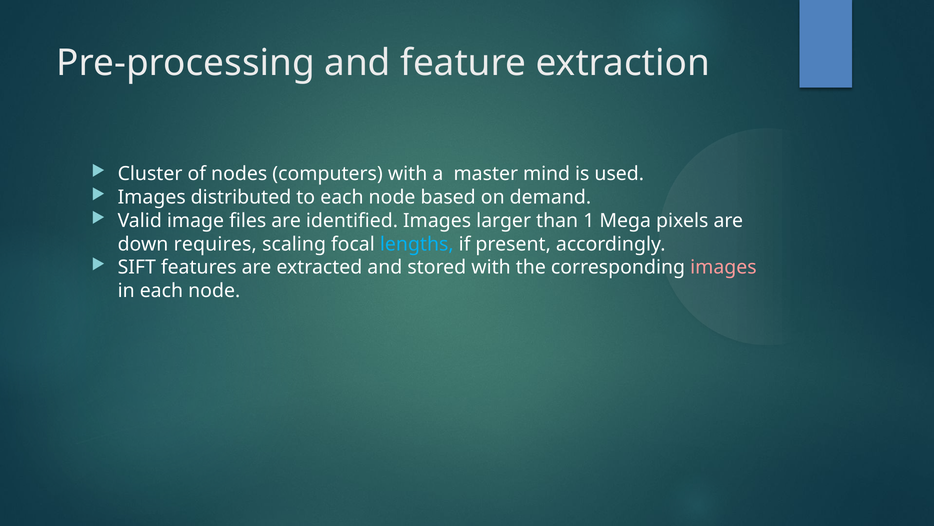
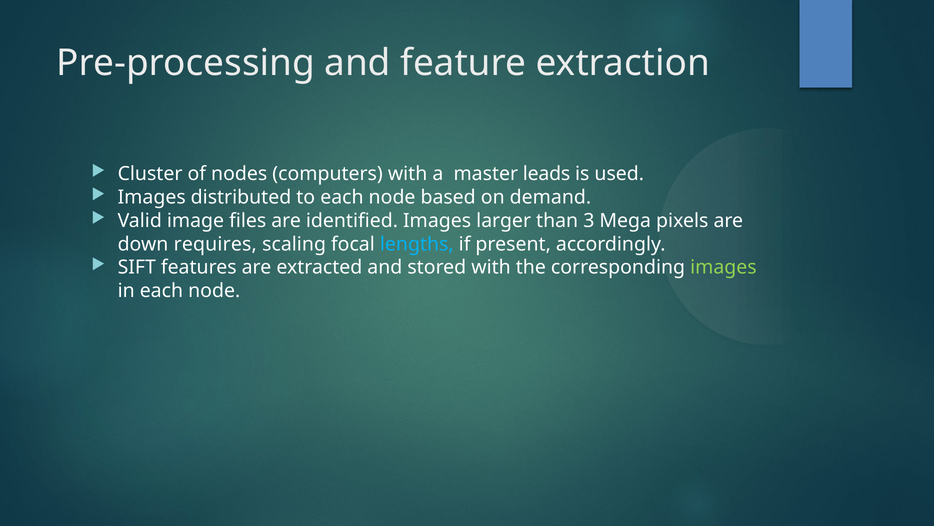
mind: mind -> leads
1: 1 -> 3
images at (723, 267) colour: pink -> light green
